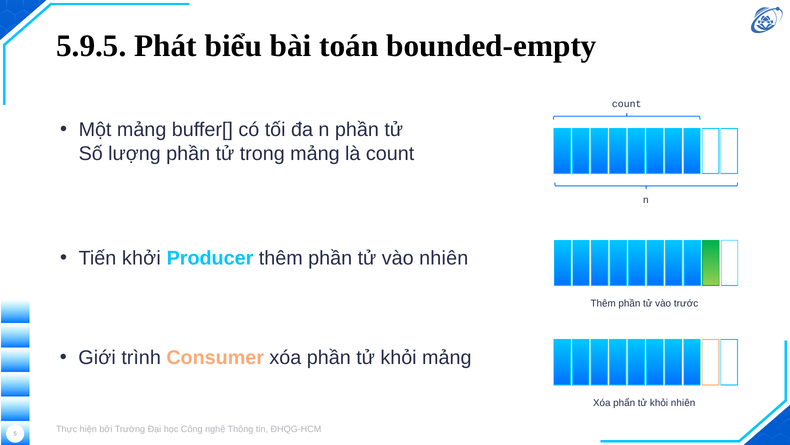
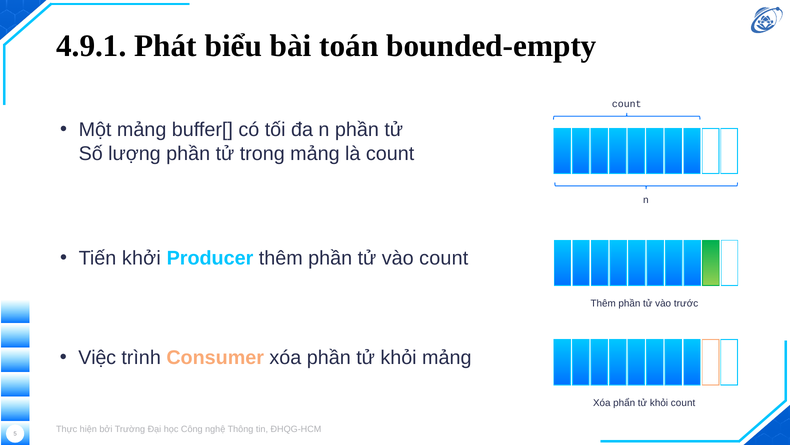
5.9.5: 5.9.5 -> 4.9.1
vào nhiên: nhiên -> count
Giới: Giới -> Việc
khỏi nhiên: nhiên -> count
